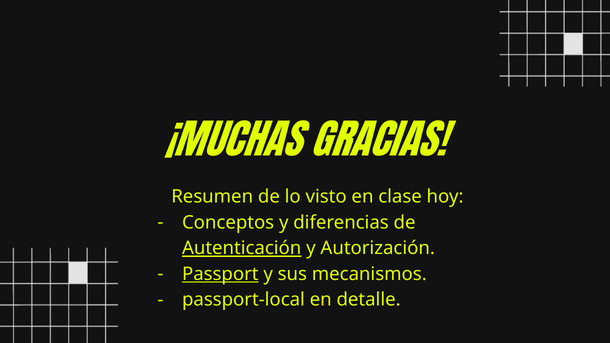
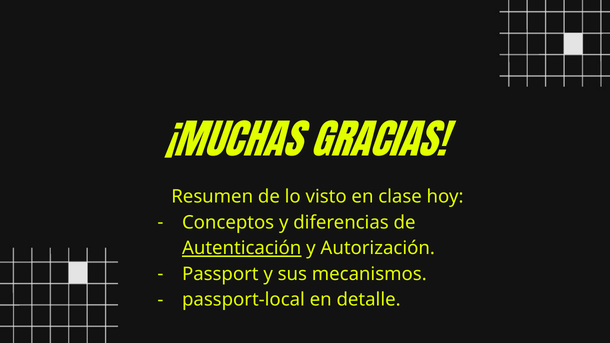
Passport underline: present -> none
